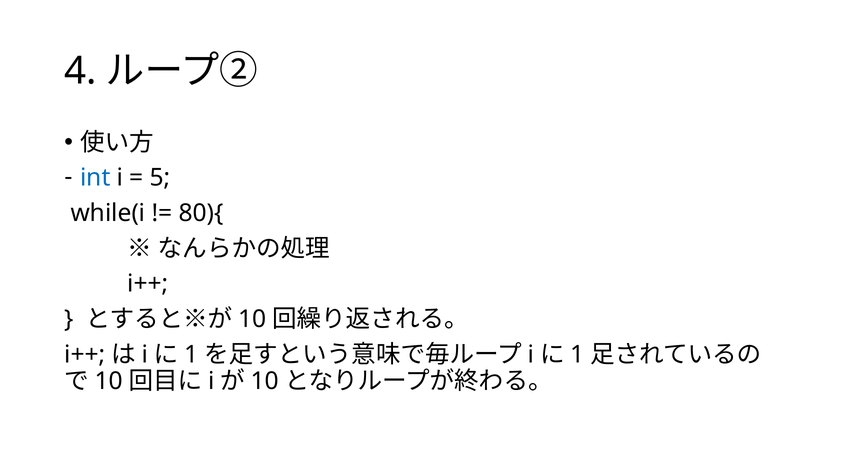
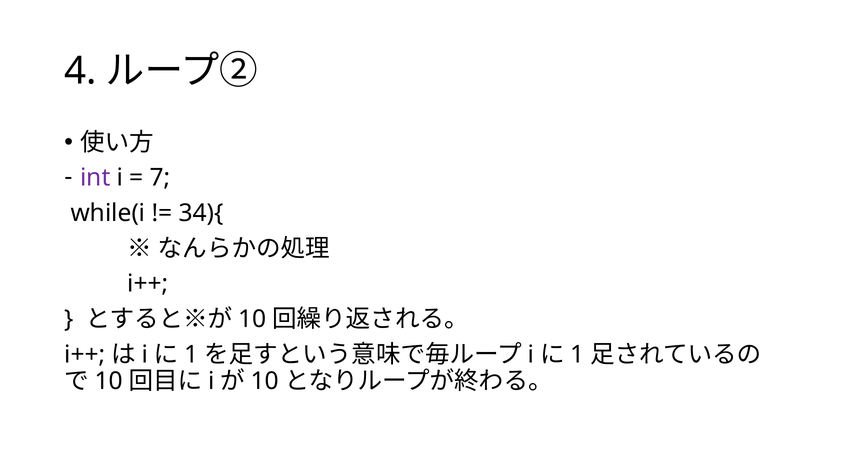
int colour: blue -> purple
5: 5 -> 7
80){: 80){ -> 34){
